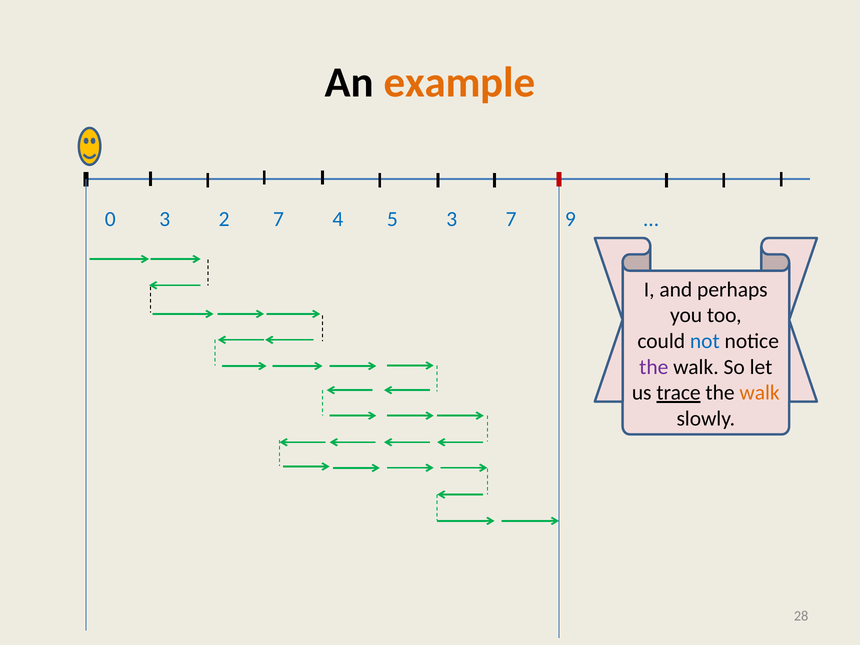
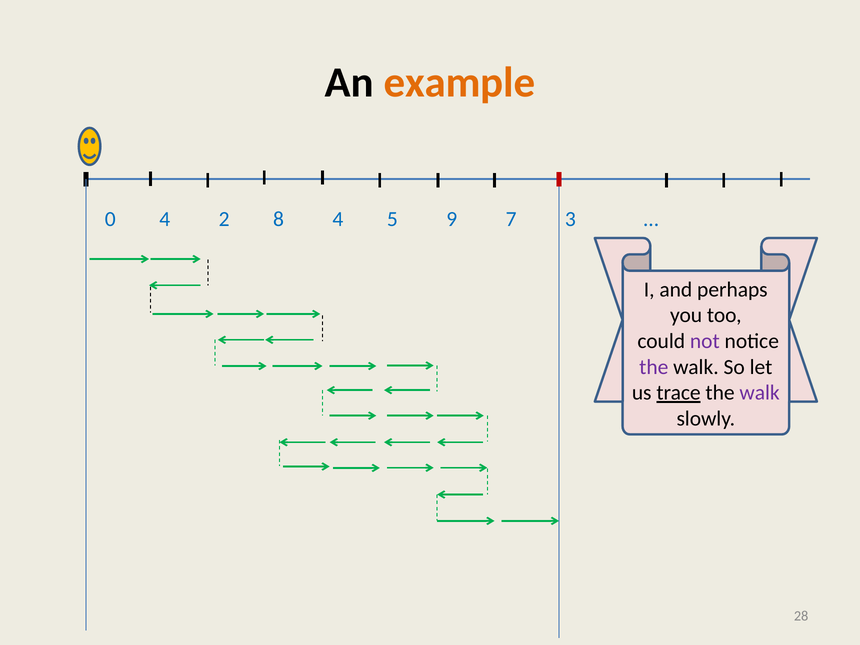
0 3: 3 -> 4
2 7: 7 -> 8
5 3: 3 -> 9
9: 9 -> 3
not colour: blue -> purple
walk at (760, 393) colour: orange -> purple
